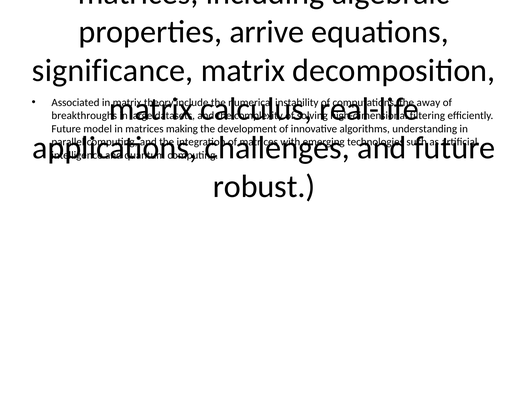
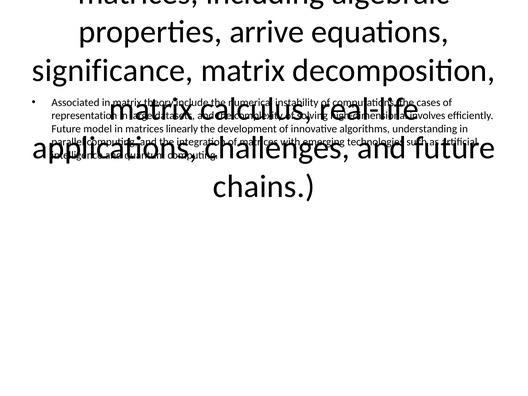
away: away -> cases
breakthroughs: breakthroughs -> representation
filtering: filtering -> involves
making: making -> linearly
robust: robust -> chains
